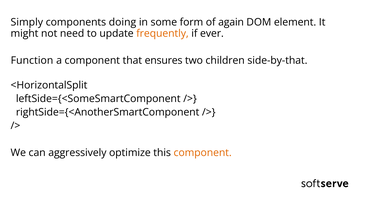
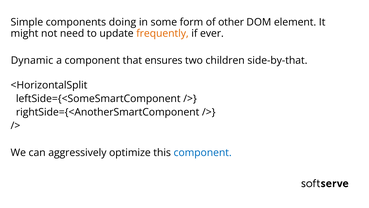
Simply: Simply -> Simple
again: again -> other
Function: Function -> Dynamic
component at (203, 152) colour: orange -> blue
